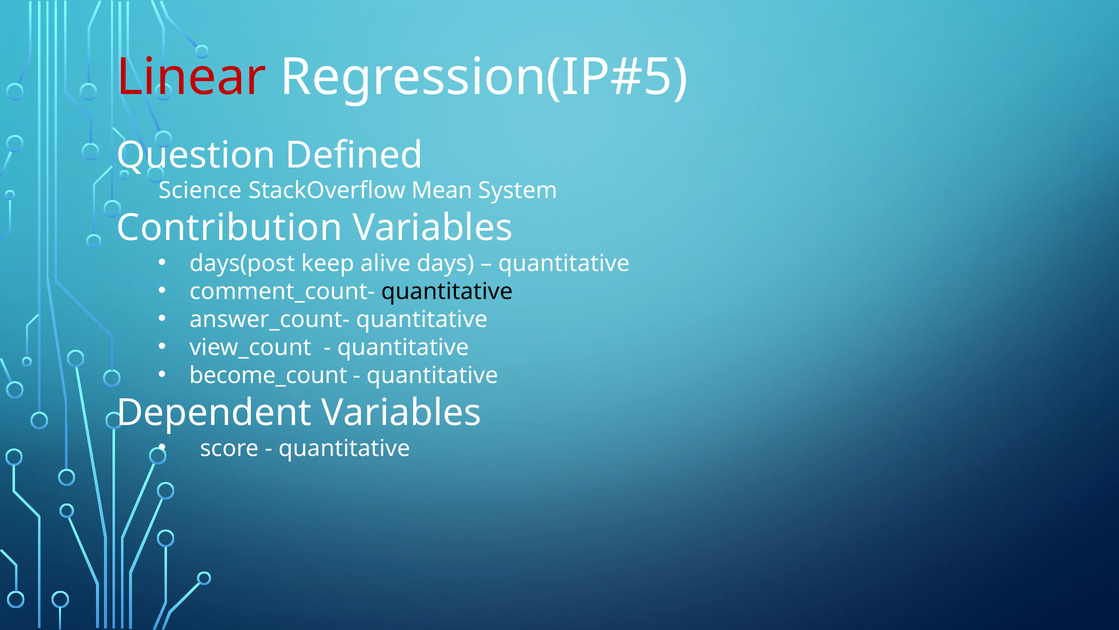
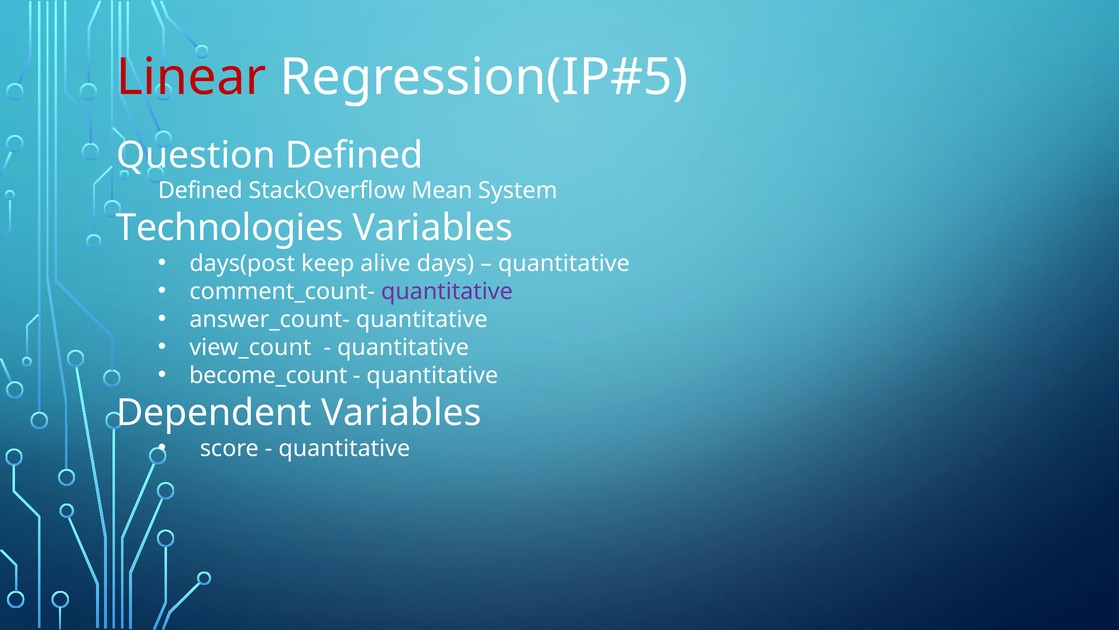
Science at (200, 190): Science -> Defined
Contribution: Contribution -> Technologies
quantitative at (447, 291) colour: black -> purple
